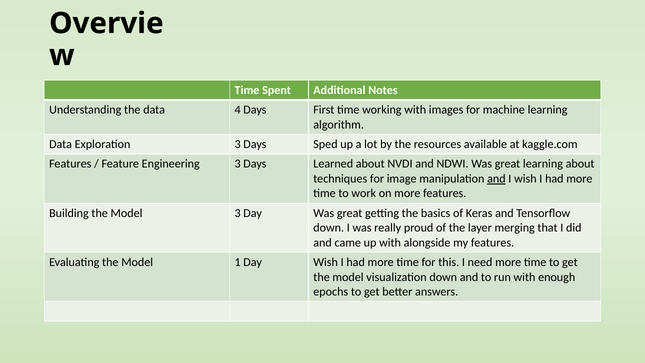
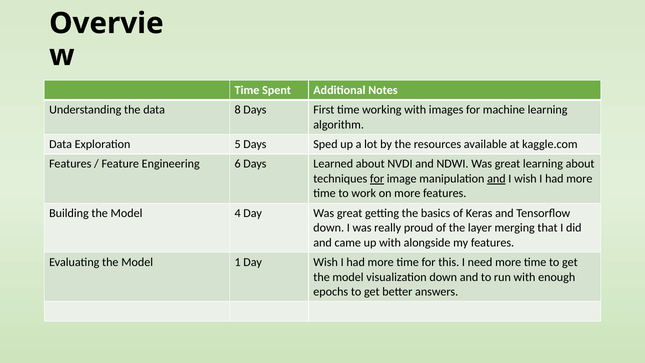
4: 4 -> 8
Exploration 3: 3 -> 5
Engineering 3: 3 -> 6
for at (377, 179) underline: none -> present
Model 3: 3 -> 4
